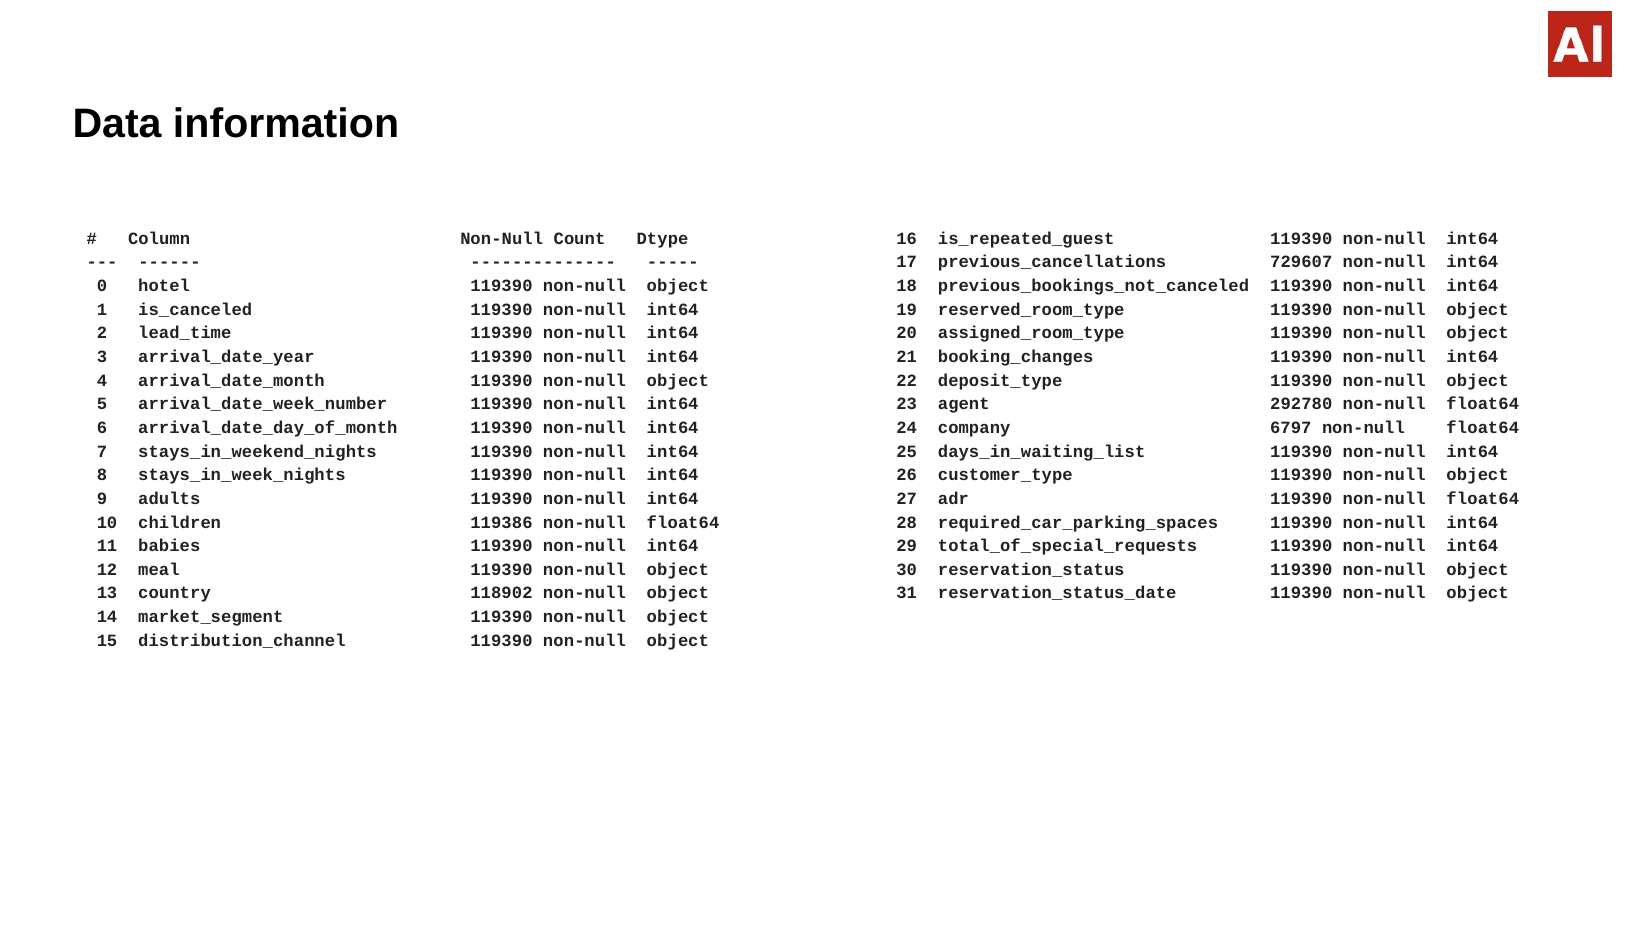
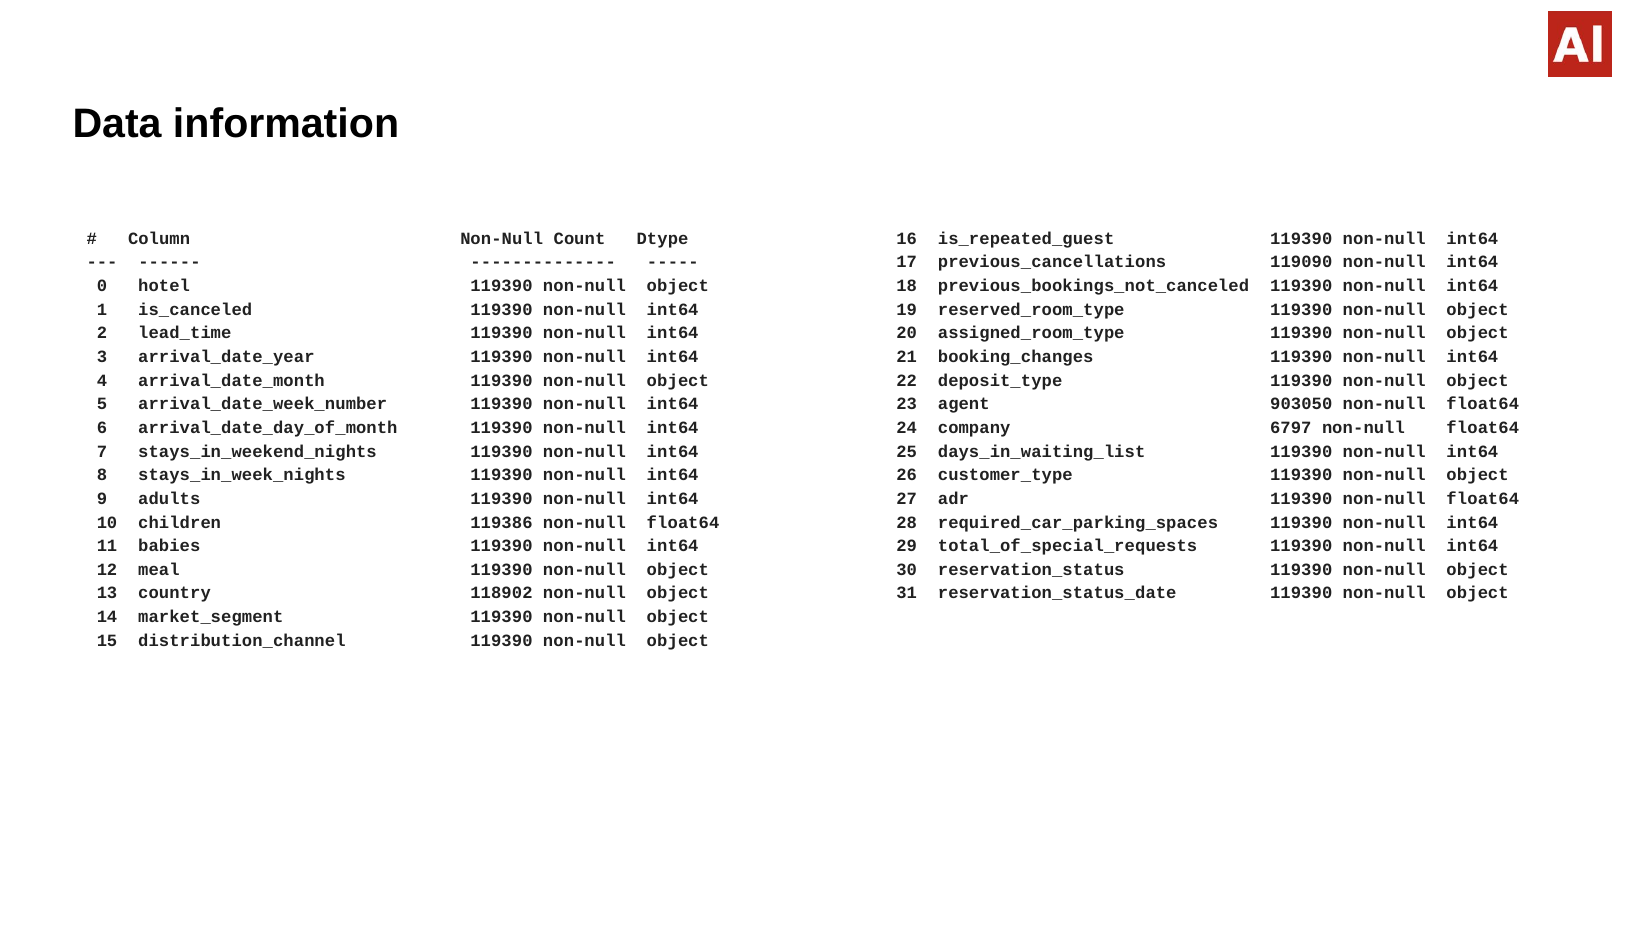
729607: 729607 -> 119090
292780: 292780 -> 903050
